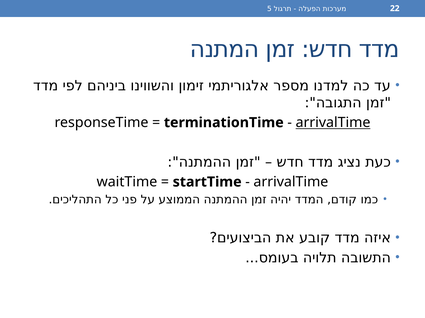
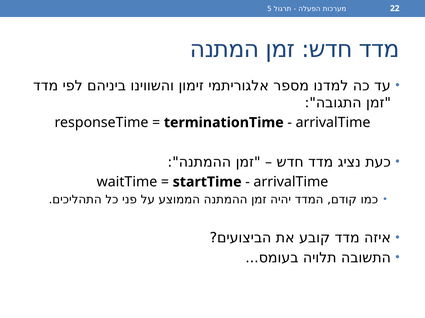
arrivalTime at (333, 123) underline: present -> none
